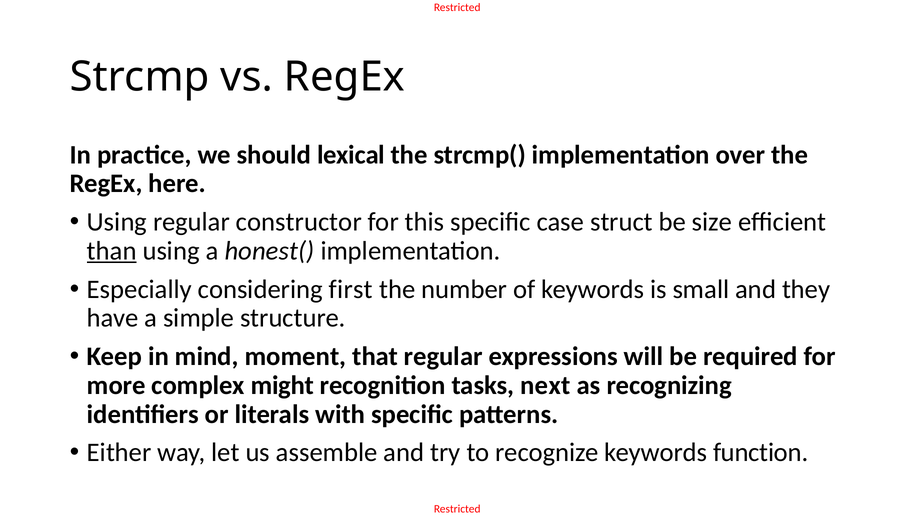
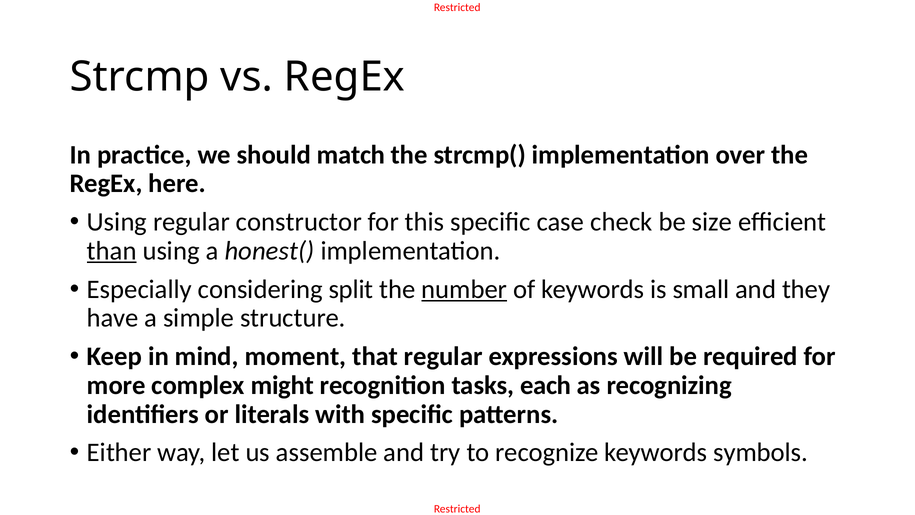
lexical: lexical -> match
struct: struct -> check
first: first -> split
number underline: none -> present
next: next -> each
function: function -> symbols
